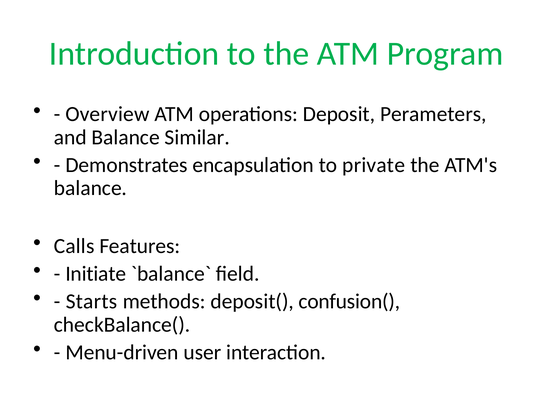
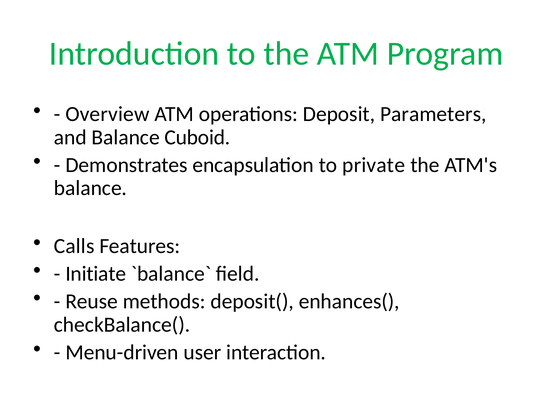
Perameters: Perameters -> Parameters
Similar: Similar -> Cuboid
Starts: Starts -> Reuse
confusion(: confusion( -> enhances(
